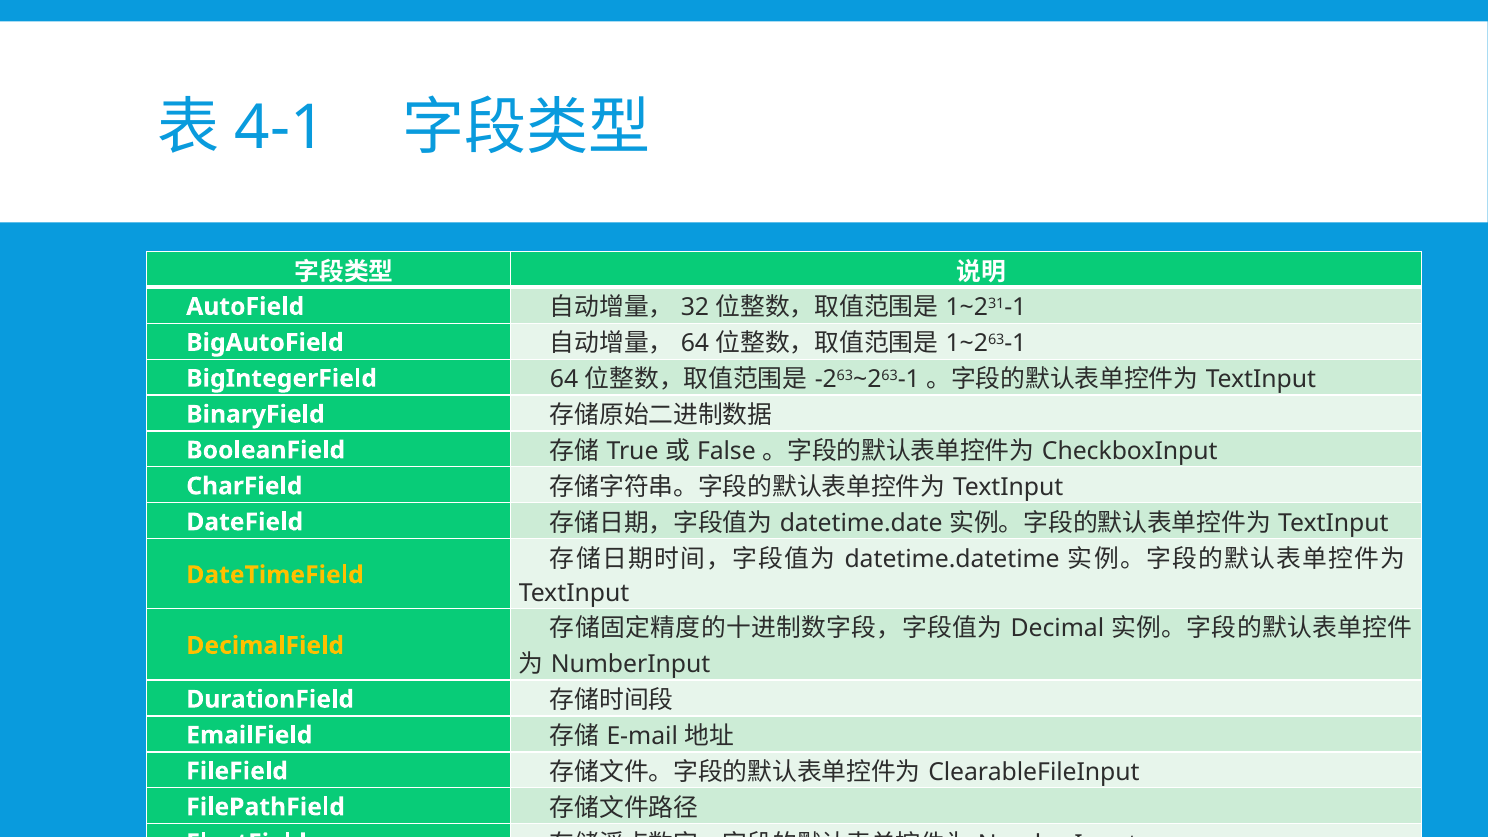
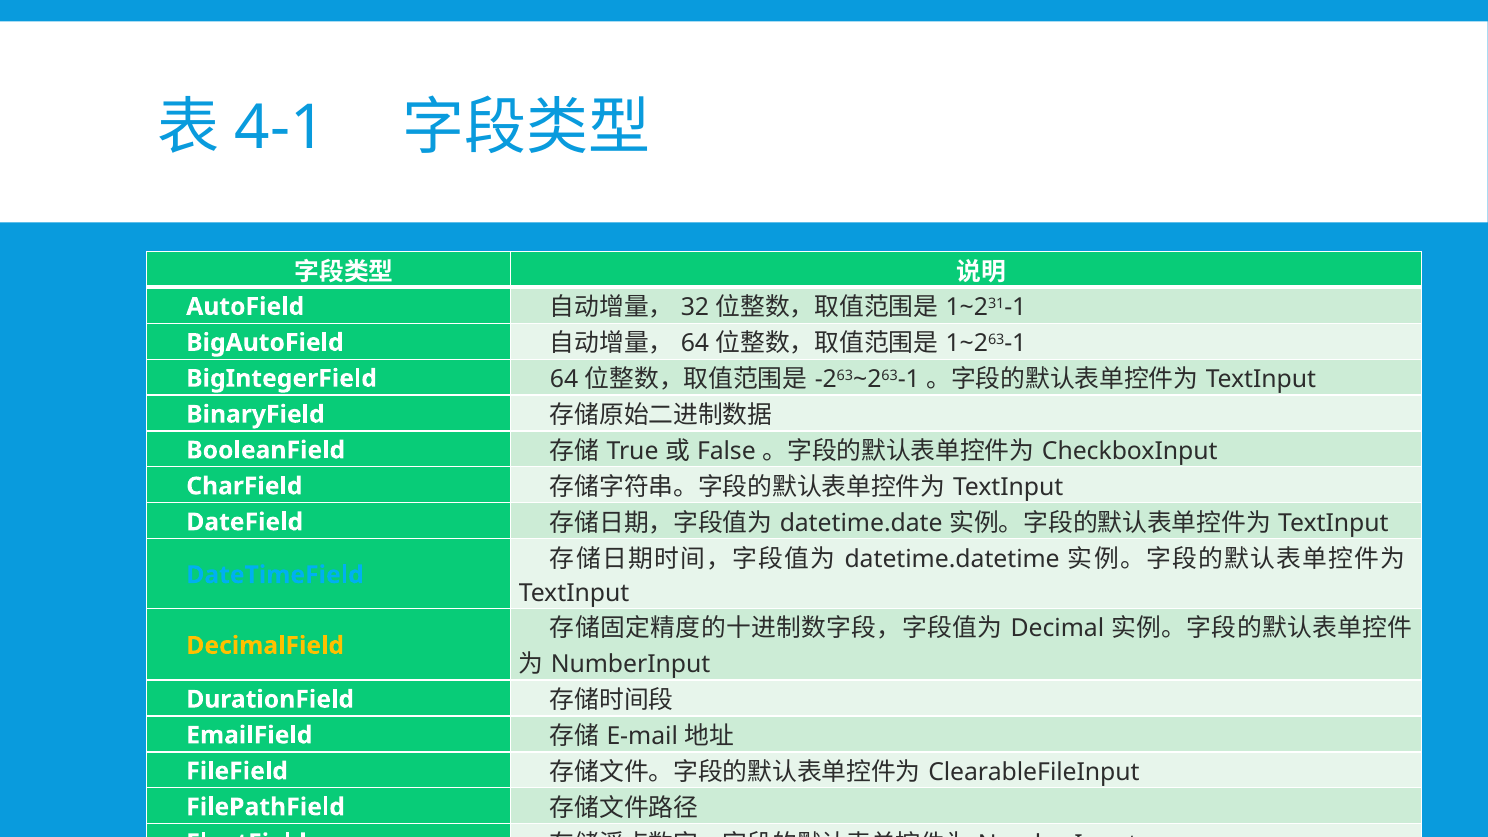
DateTimeField colour: yellow -> light blue
